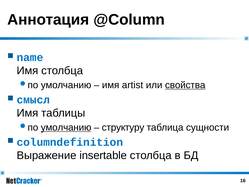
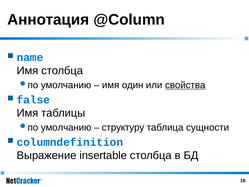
artist: artist -> один
смысл: смысл -> false
умолчанию at (66, 127) underline: present -> none
